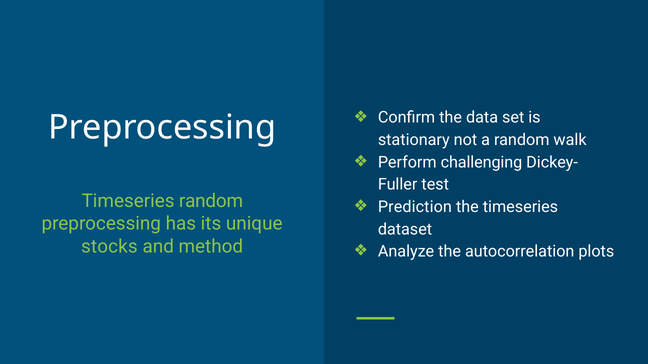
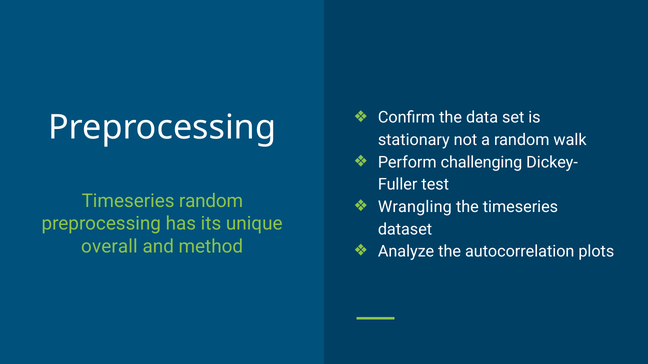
Prediction: Prediction -> Wrangling
stocks: stocks -> overall
